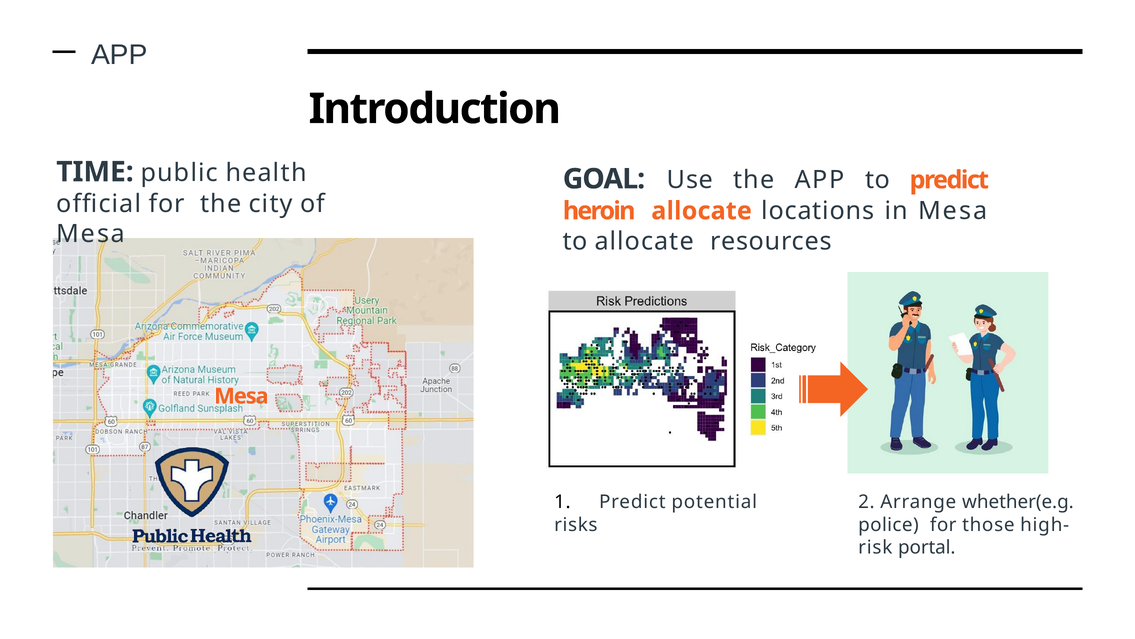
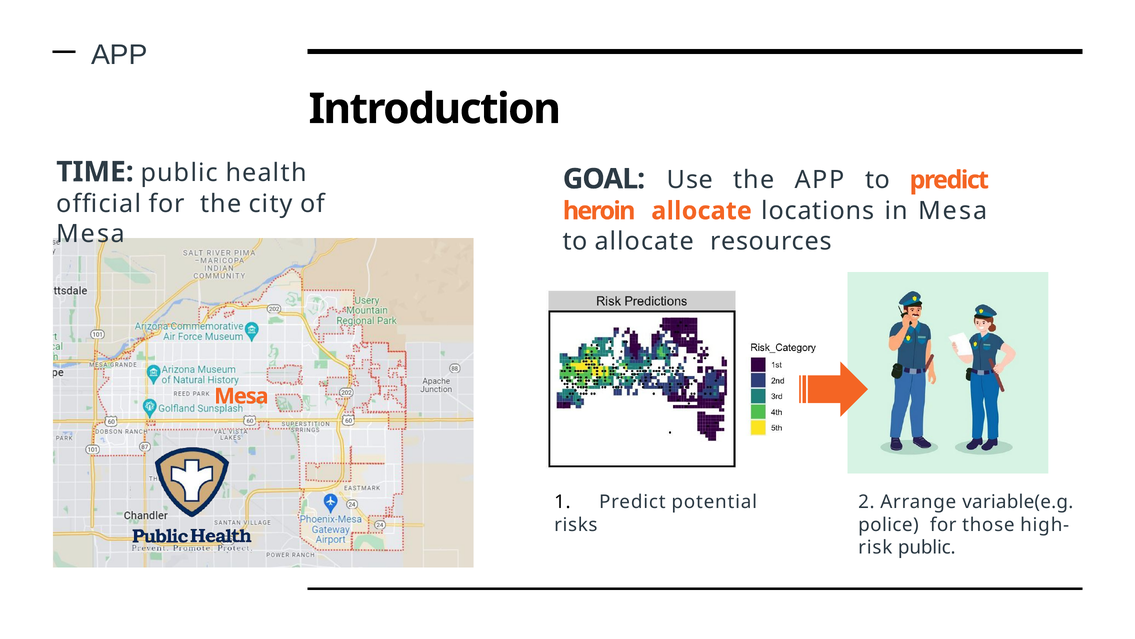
whether(e.g: whether(e.g -> variable(e.g
portal at (927, 547): portal -> public
